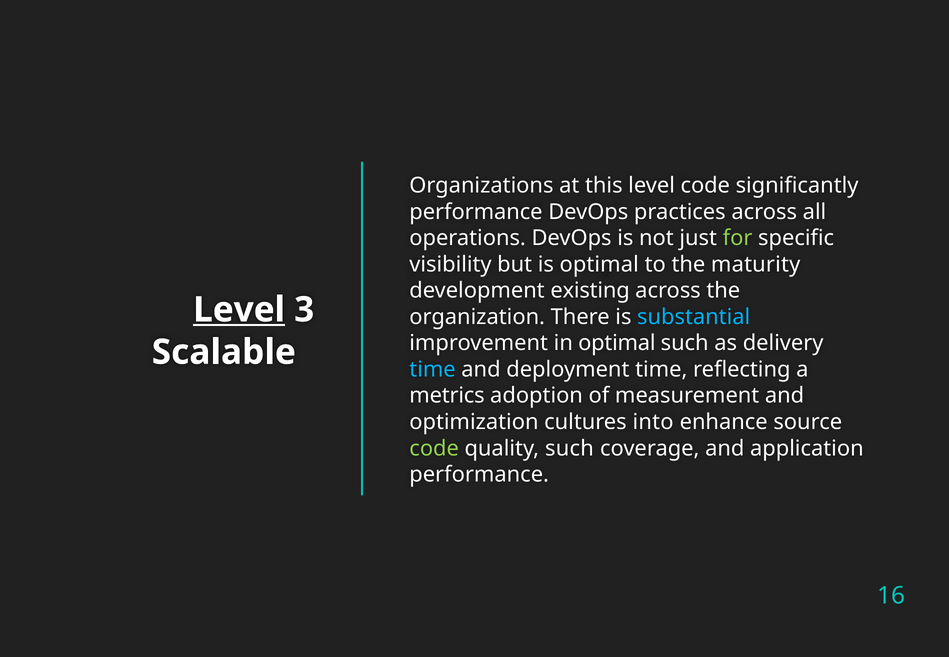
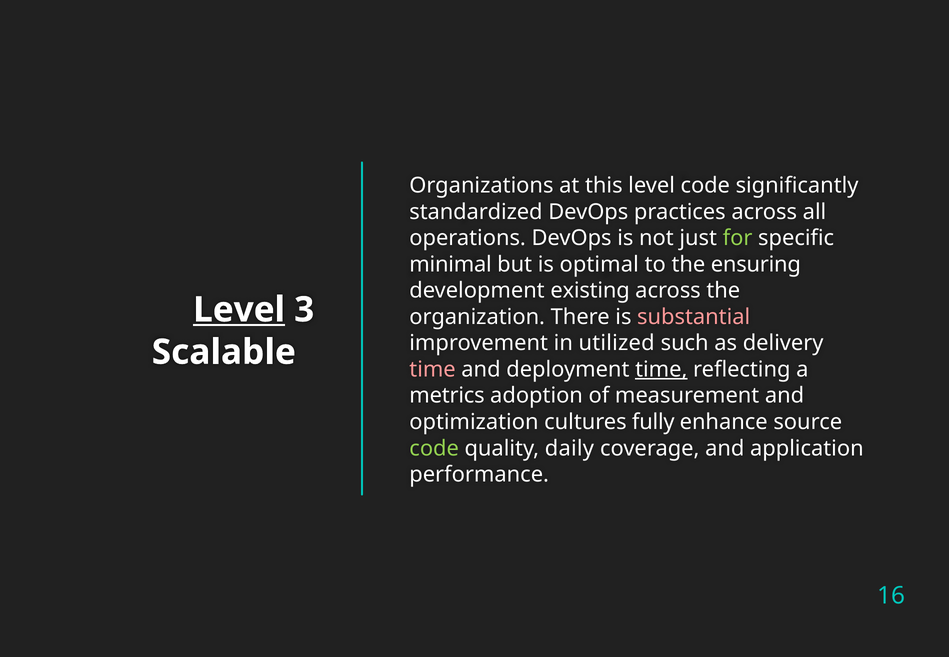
performance at (476, 212): performance -> standardized
visibility: visibility -> minimal
maturity: maturity -> ensuring
substantial colour: light blue -> pink
in optimal: optimal -> utilized
time at (433, 369) colour: light blue -> pink
time at (661, 369) underline: none -> present
into: into -> fully
quality such: such -> daily
